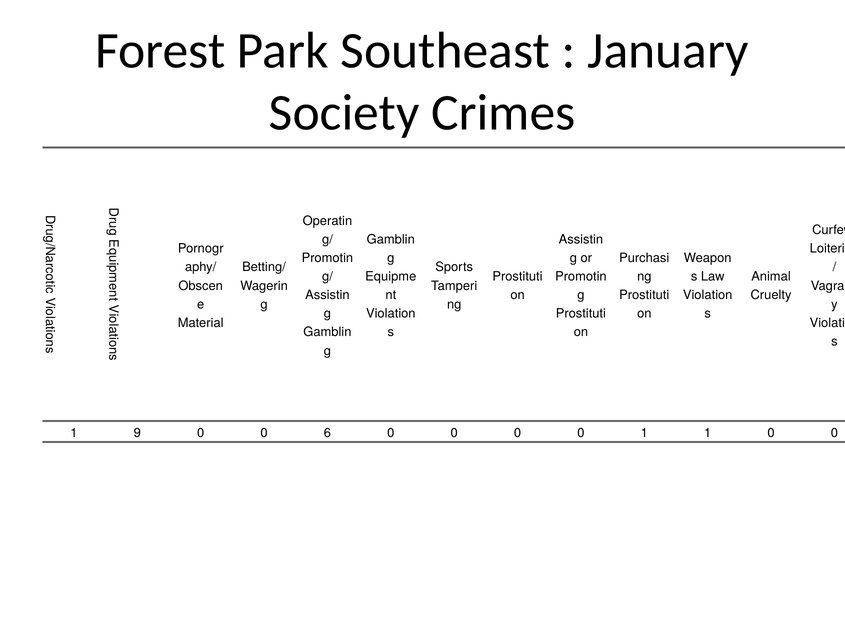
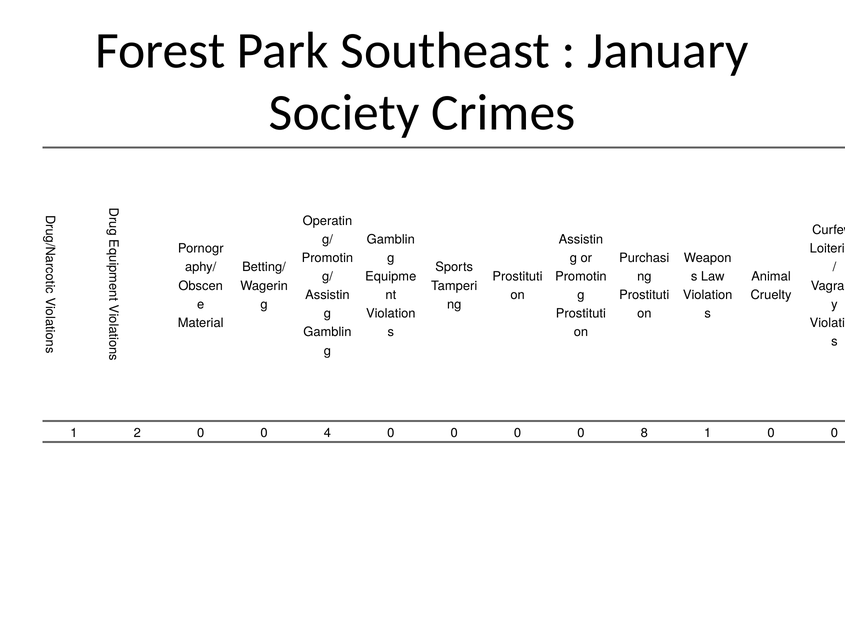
9: 9 -> 2
6: 6 -> 4
0 0 0 1: 1 -> 8
